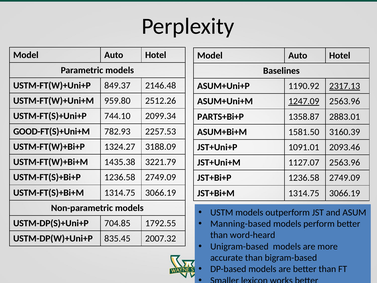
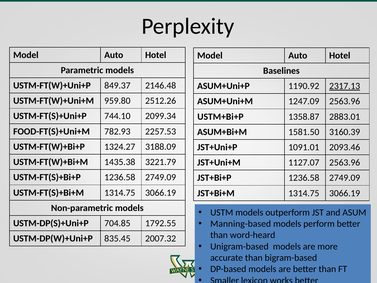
1247.09 underline: present -> none
PARTS+Bi+P: PARTS+Bi+P -> USTM+Bi+P
GOOD-FT(S)+Uni+M: GOOD-FT(S)+Uni+M -> FOOD-FT(S)+Uni+M
